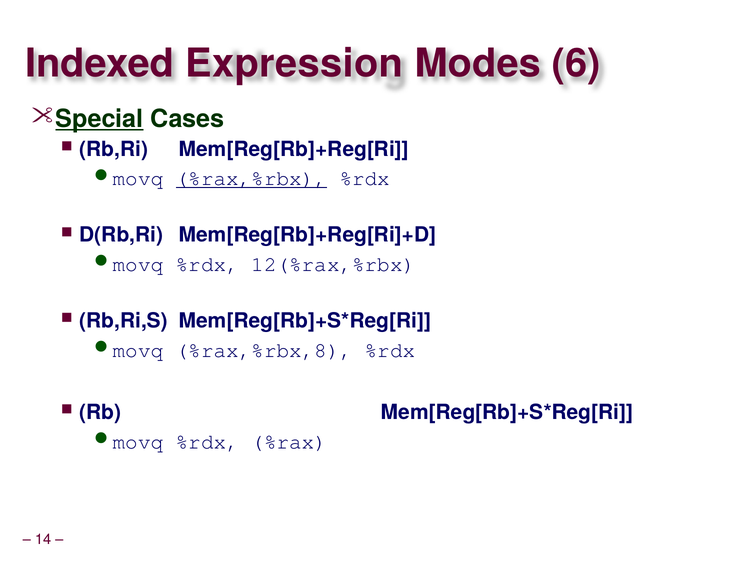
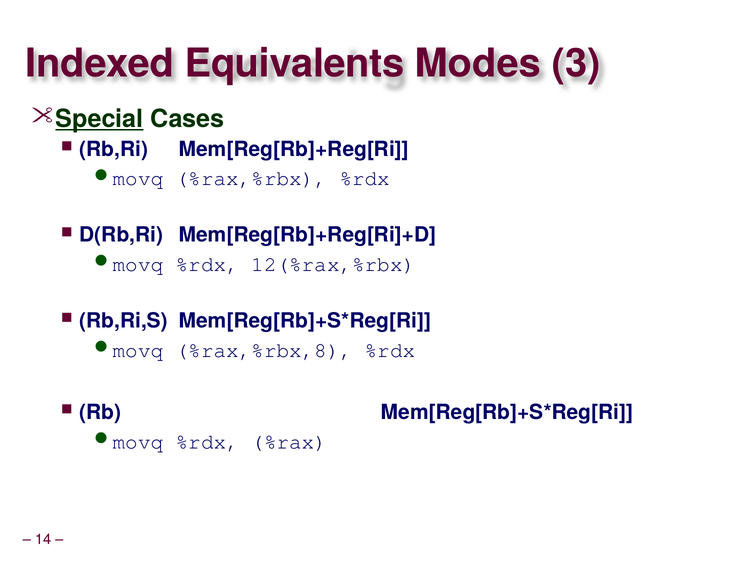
Expression: Expression -> Equivalents
6: 6 -> 3
%rax,%rbx underline: present -> none
